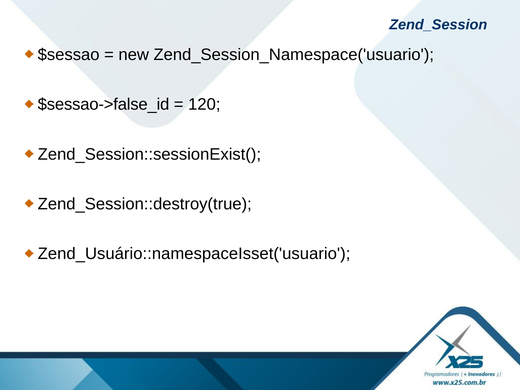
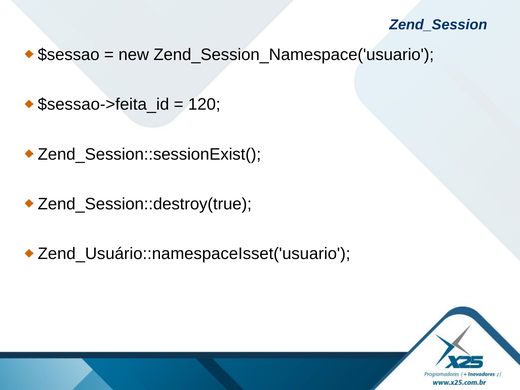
$sessao->false_id: $sessao->false_id -> $sessao->feita_id
